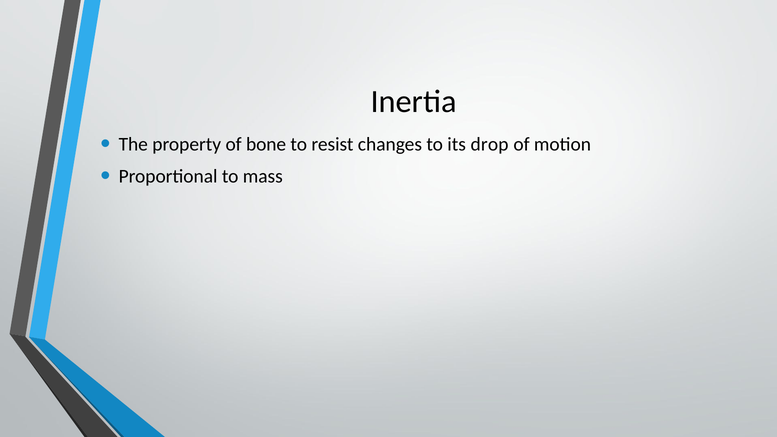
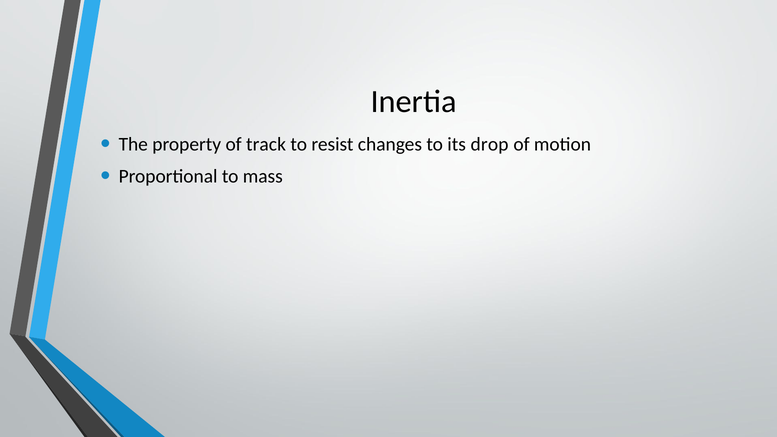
bone: bone -> track
